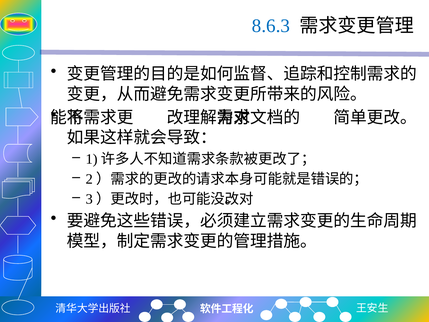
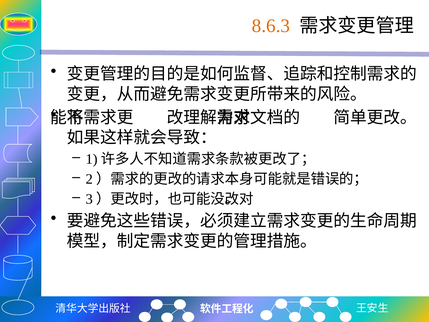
8.6.3 colour: blue -> orange
